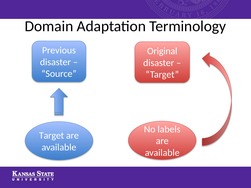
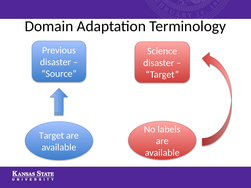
Original: Original -> Science
